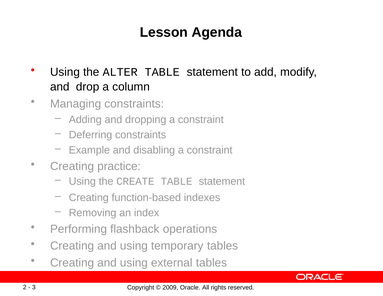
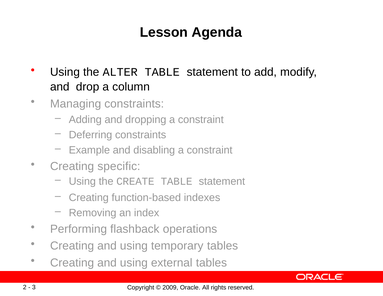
practice: practice -> specific
